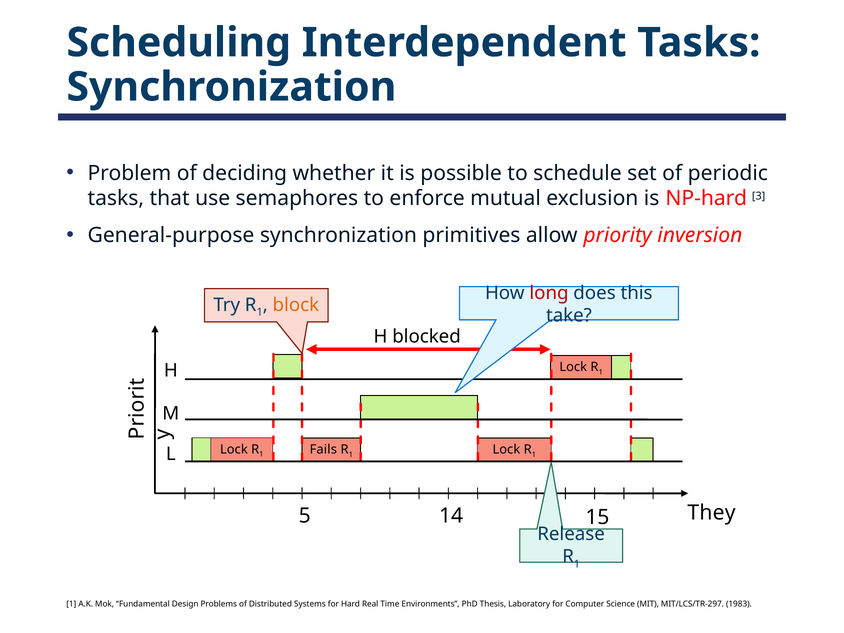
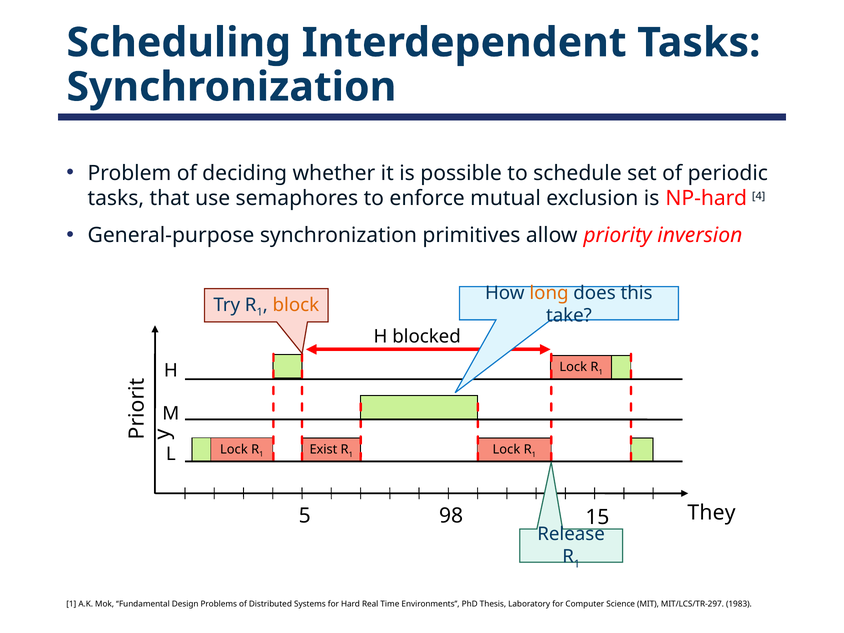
3: 3 -> 4
long colour: red -> orange
Fails: Fails -> Exist
14: 14 -> 98
